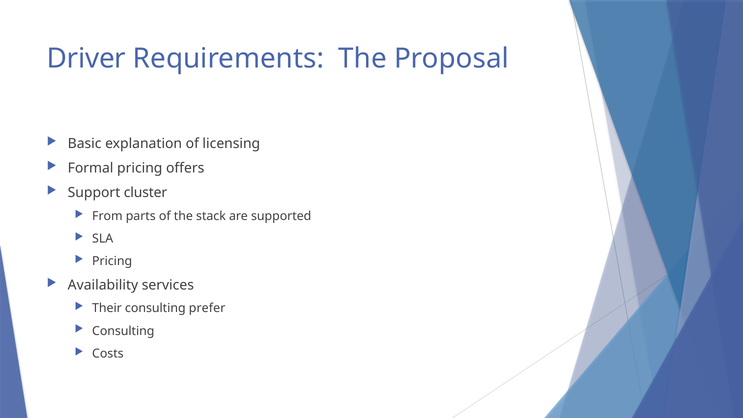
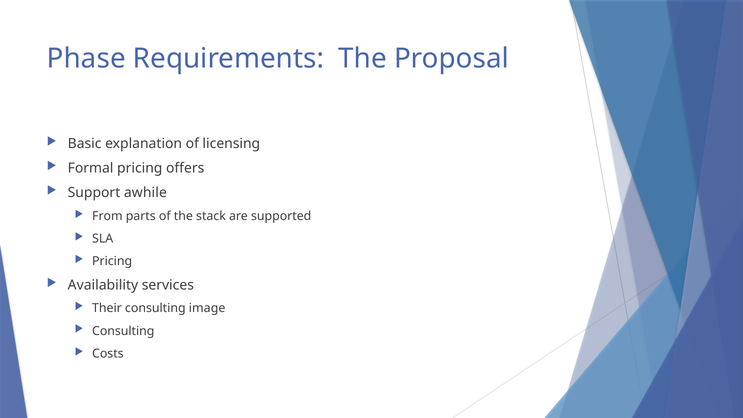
Driver: Driver -> Phase
cluster: cluster -> awhile
prefer: prefer -> image
